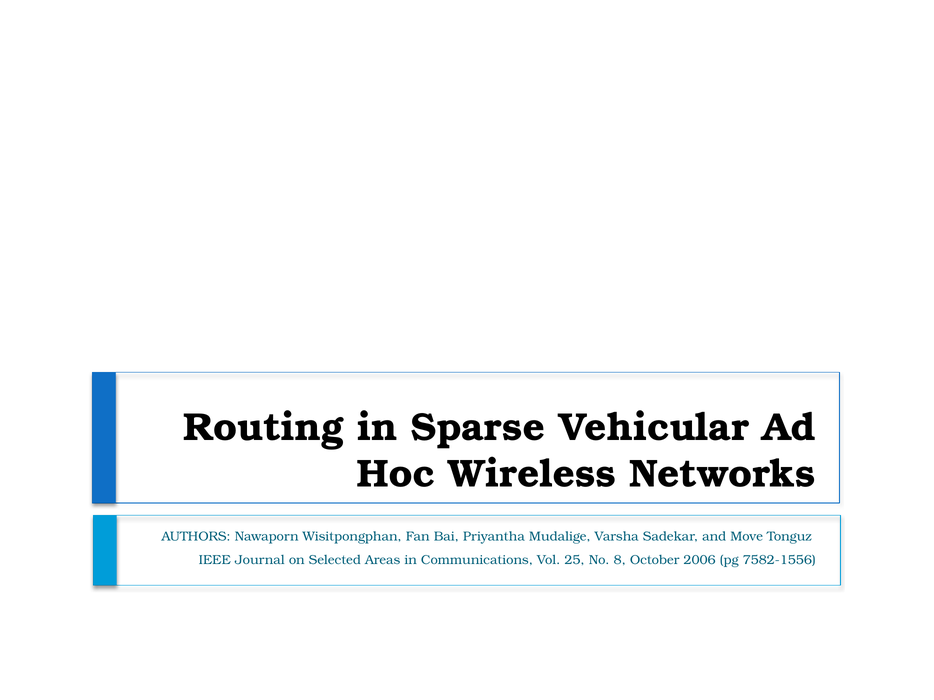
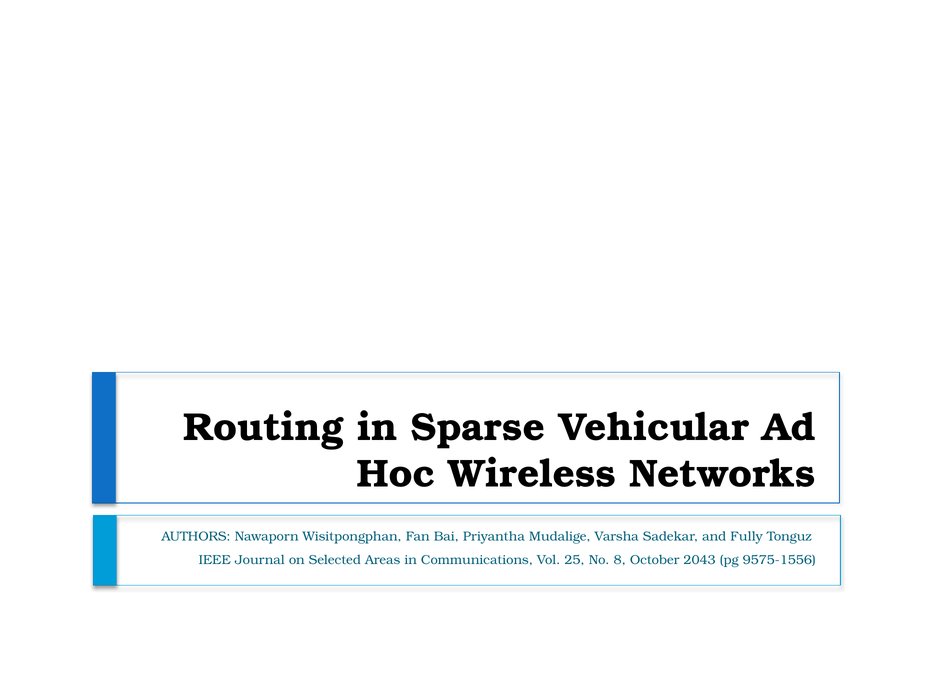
Move: Move -> Fully
2006: 2006 -> 2043
7582-1556: 7582-1556 -> 9575-1556
